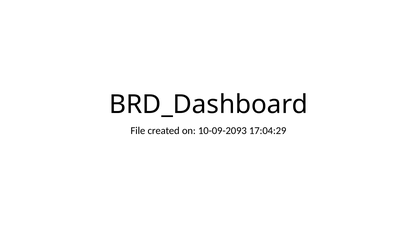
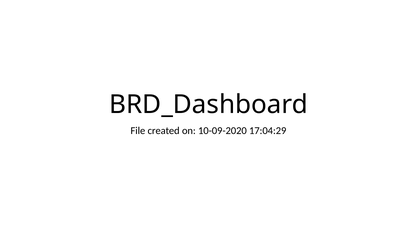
10-09-2093: 10-09-2093 -> 10-09-2020
